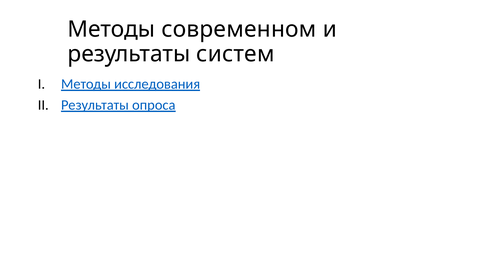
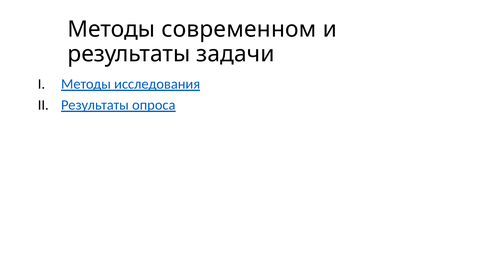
систем: систем -> задачи
